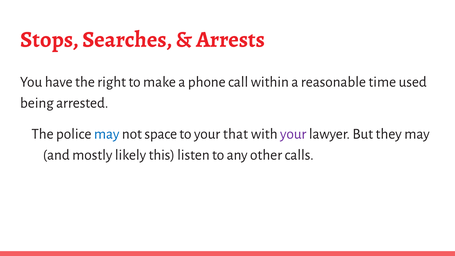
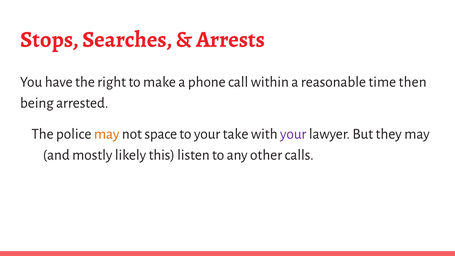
used: used -> then
may at (107, 134) colour: blue -> orange
that: that -> take
